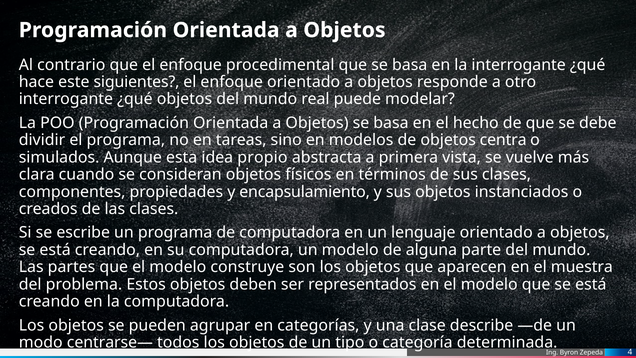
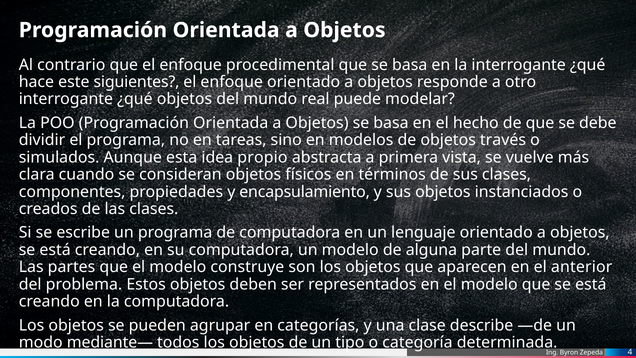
centra: centra -> través
muestra: muestra -> anterior
centrarse—: centrarse— -> mediante—
